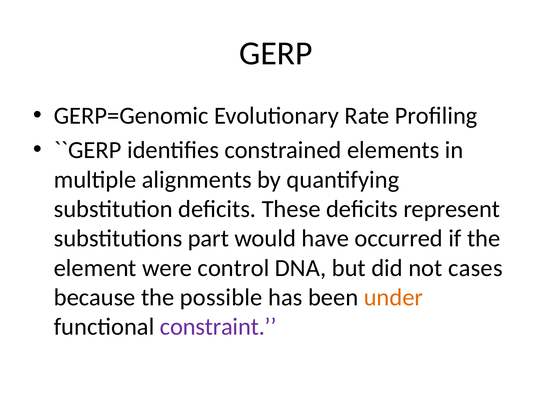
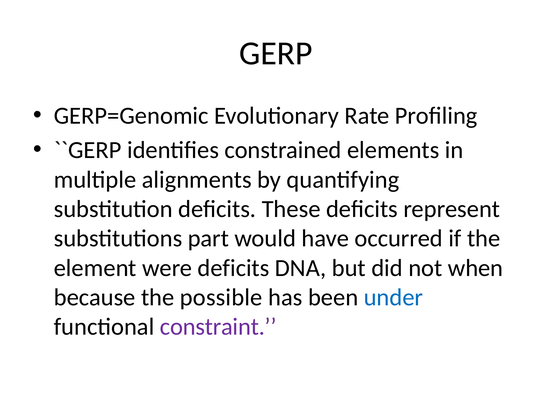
were control: control -> deficits
cases: cases -> when
under colour: orange -> blue
